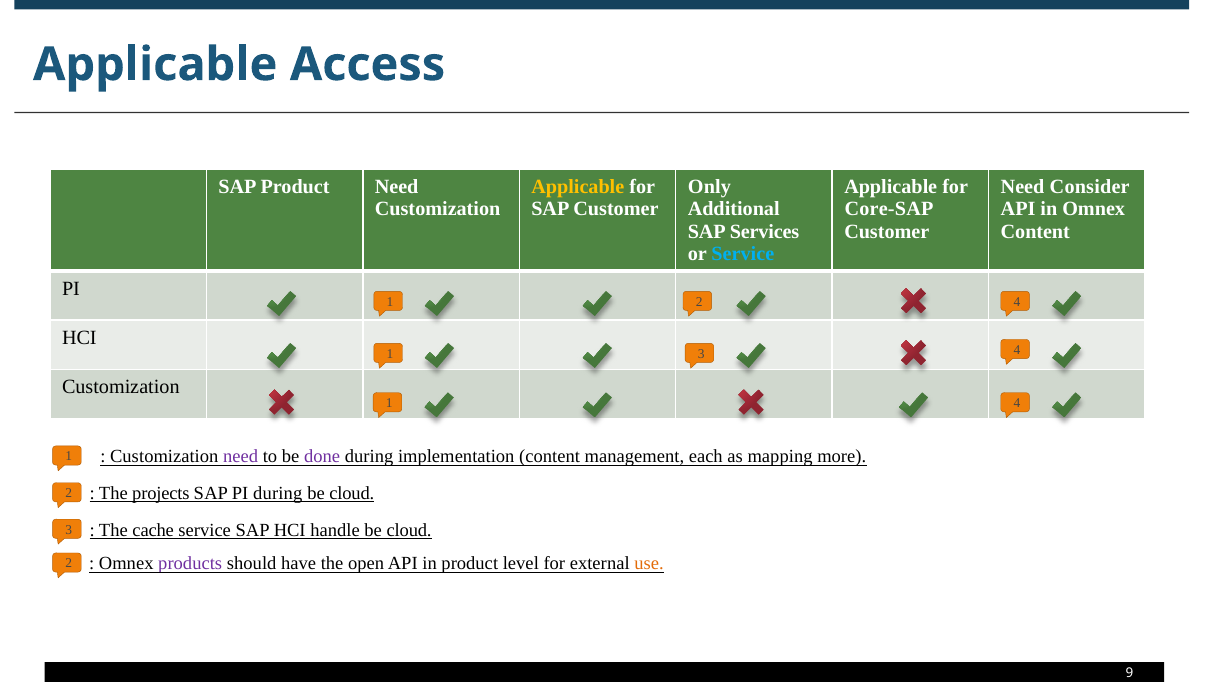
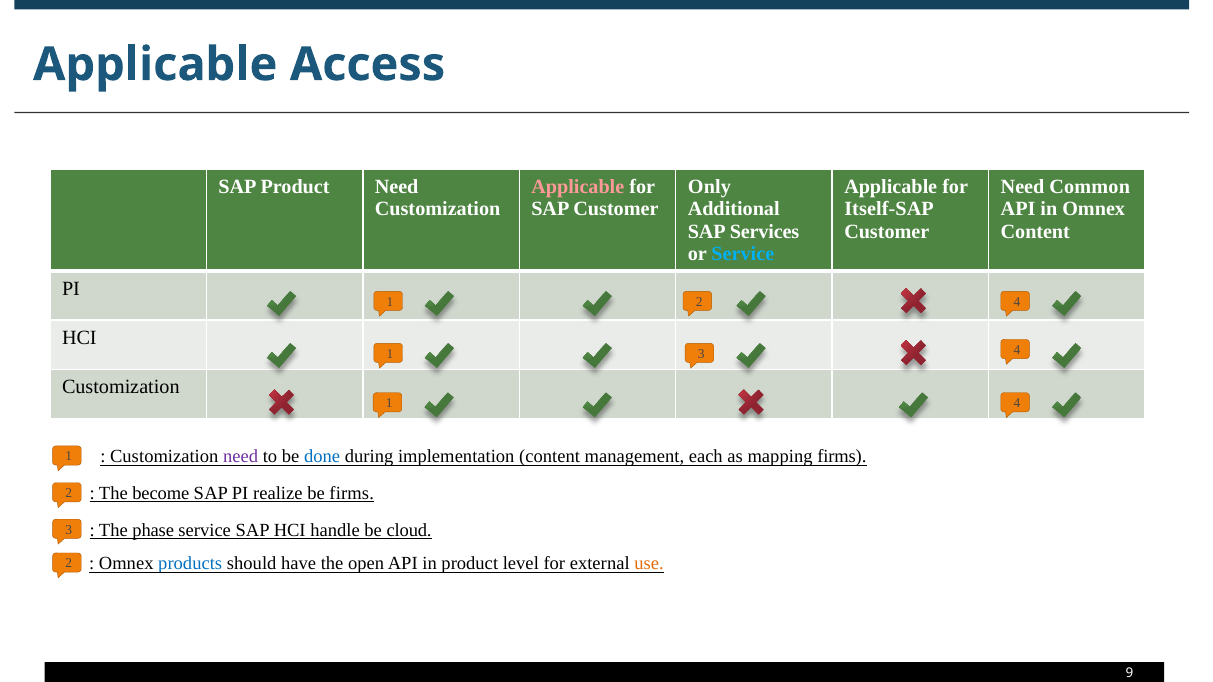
Applicable at (578, 187) colour: yellow -> pink
Consider: Consider -> Common
Core-SAP: Core-SAP -> Itself-SAP
done colour: purple -> blue
mapping more: more -> firms
projects: projects -> become
PI during: during -> realize
cloud at (352, 494): cloud -> firms
cache: cache -> phase
products colour: purple -> blue
